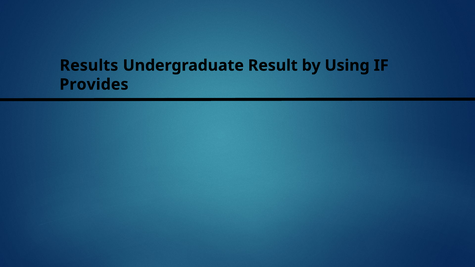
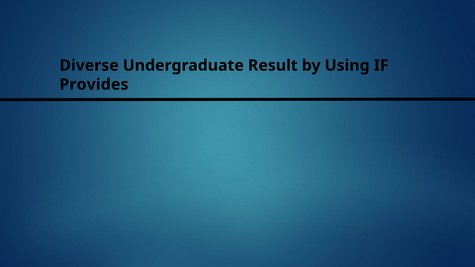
Results: Results -> Diverse
